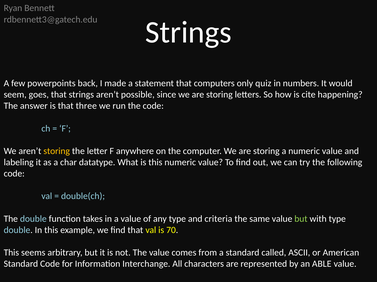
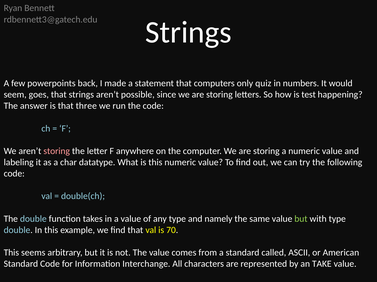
cite: cite -> test
storing at (57, 151) colour: yellow -> pink
criteria: criteria -> namely
ABLE: ABLE -> TAKE
